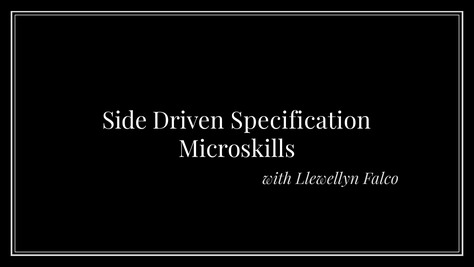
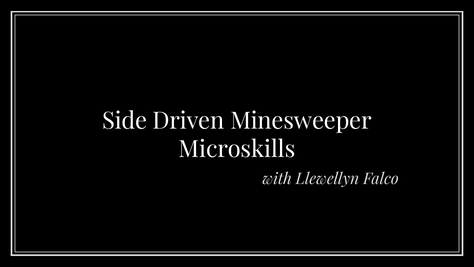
Specification: Specification -> Minesweeper
